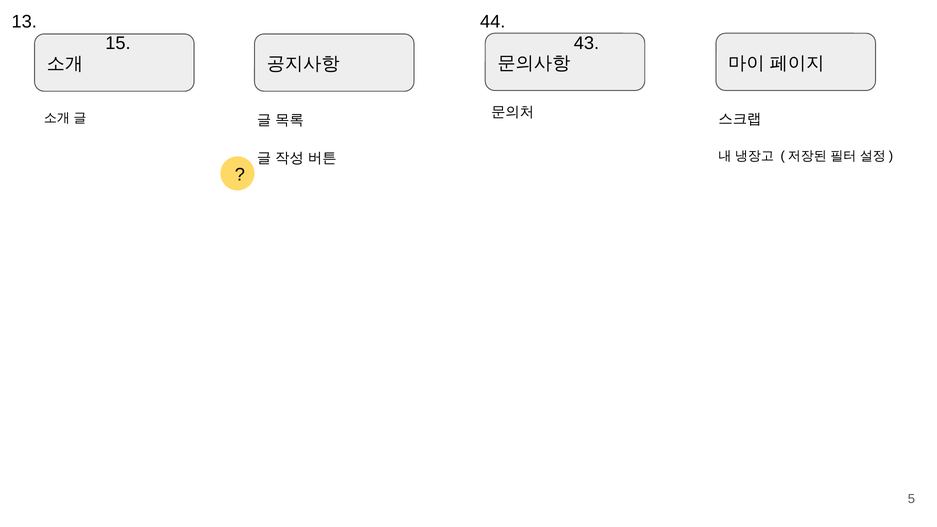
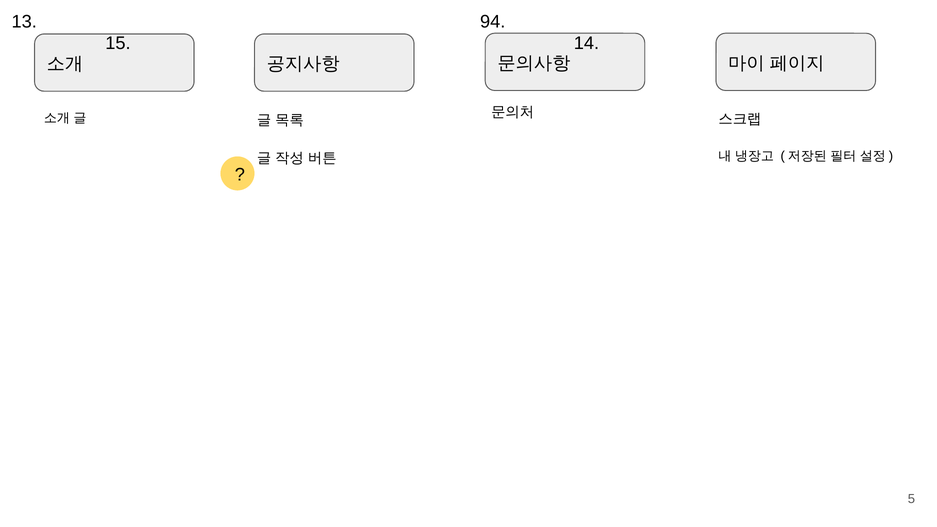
44: 44 -> 94
43: 43 -> 14
